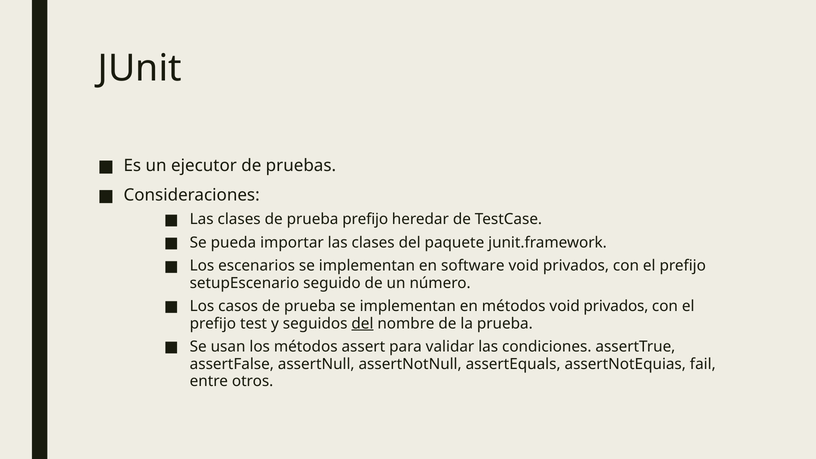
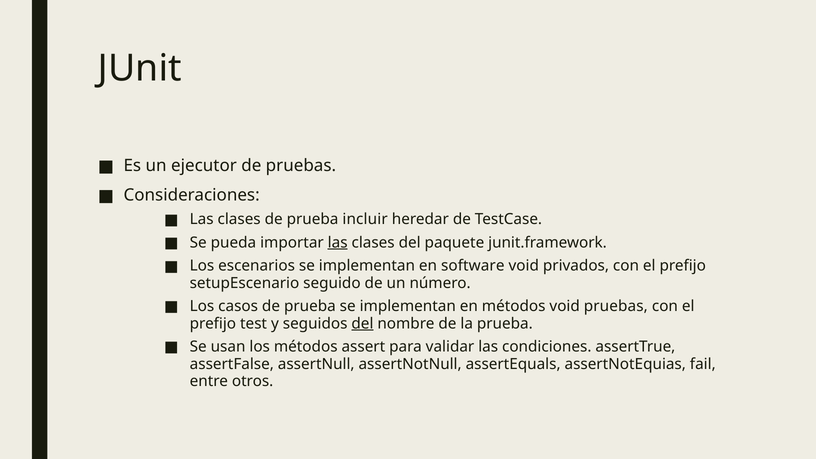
prueba prefijo: prefijo -> incluir
las at (338, 243) underline: none -> present
métodos void privados: privados -> pruebas
